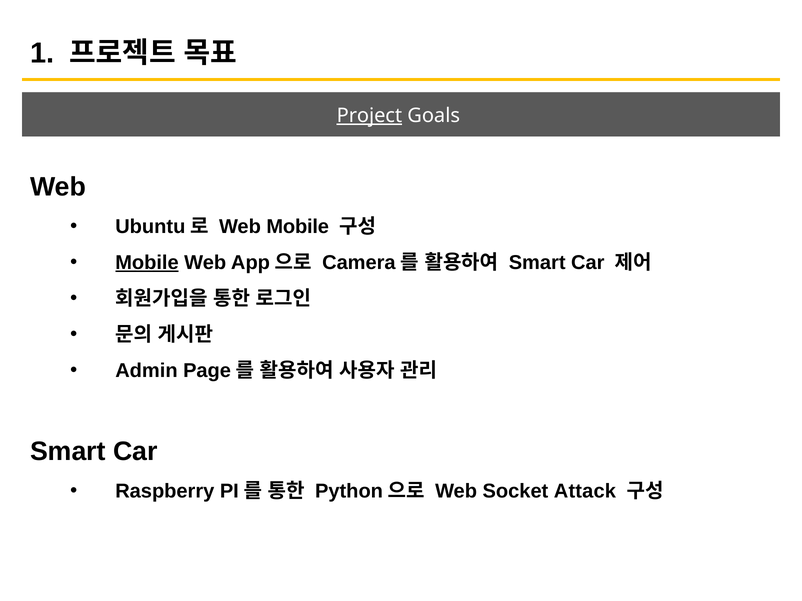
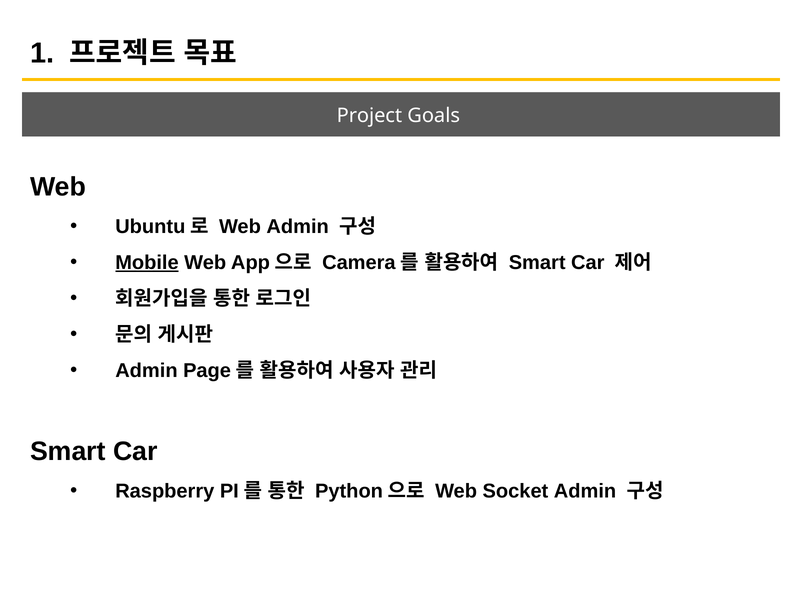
Project underline: present -> none
Web Mobile: Mobile -> Admin
Socket Attack: Attack -> Admin
